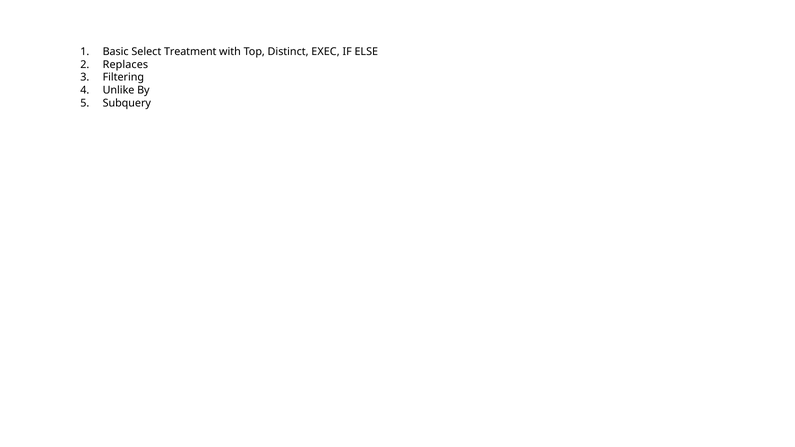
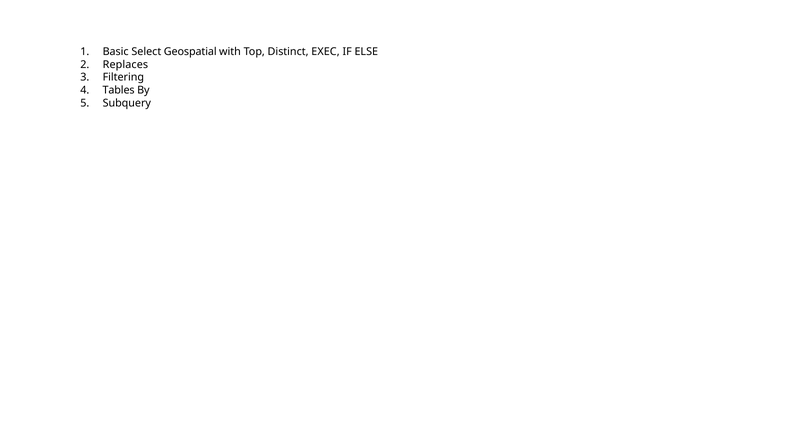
Treatment: Treatment -> Geospatial
Unlike: Unlike -> Tables
